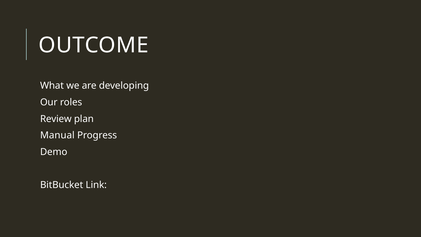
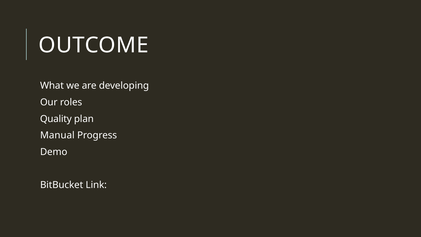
Review: Review -> Quality
